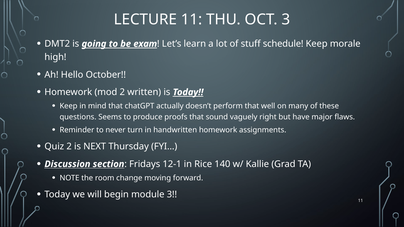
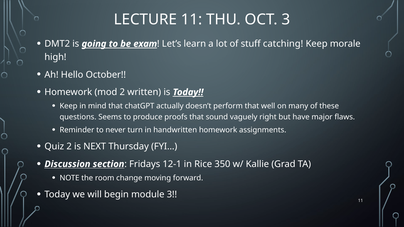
schedule: schedule -> catching
140: 140 -> 350
